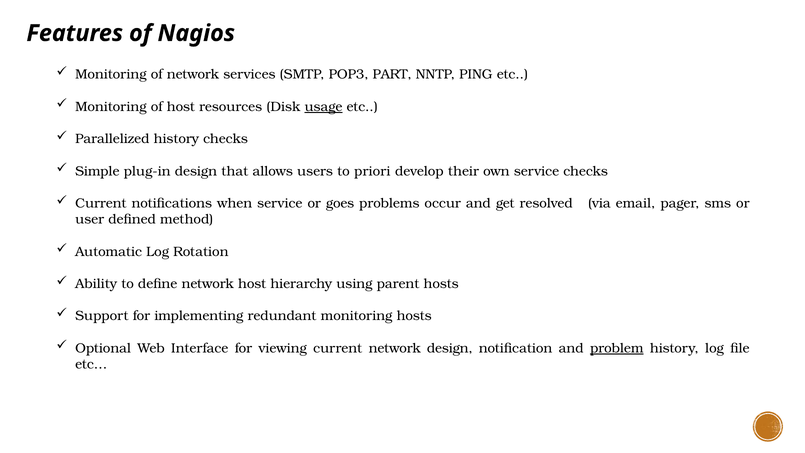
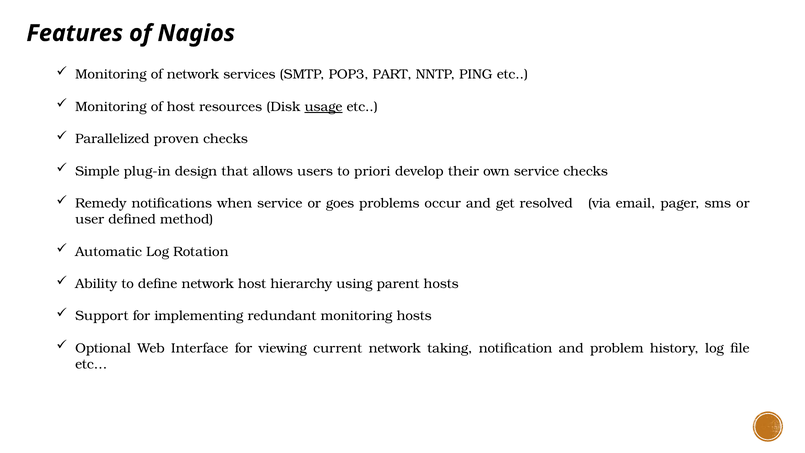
Parallelized history: history -> proven
Current at (101, 203): Current -> Remedy
network design: design -> taking
problem underline: present -> none
